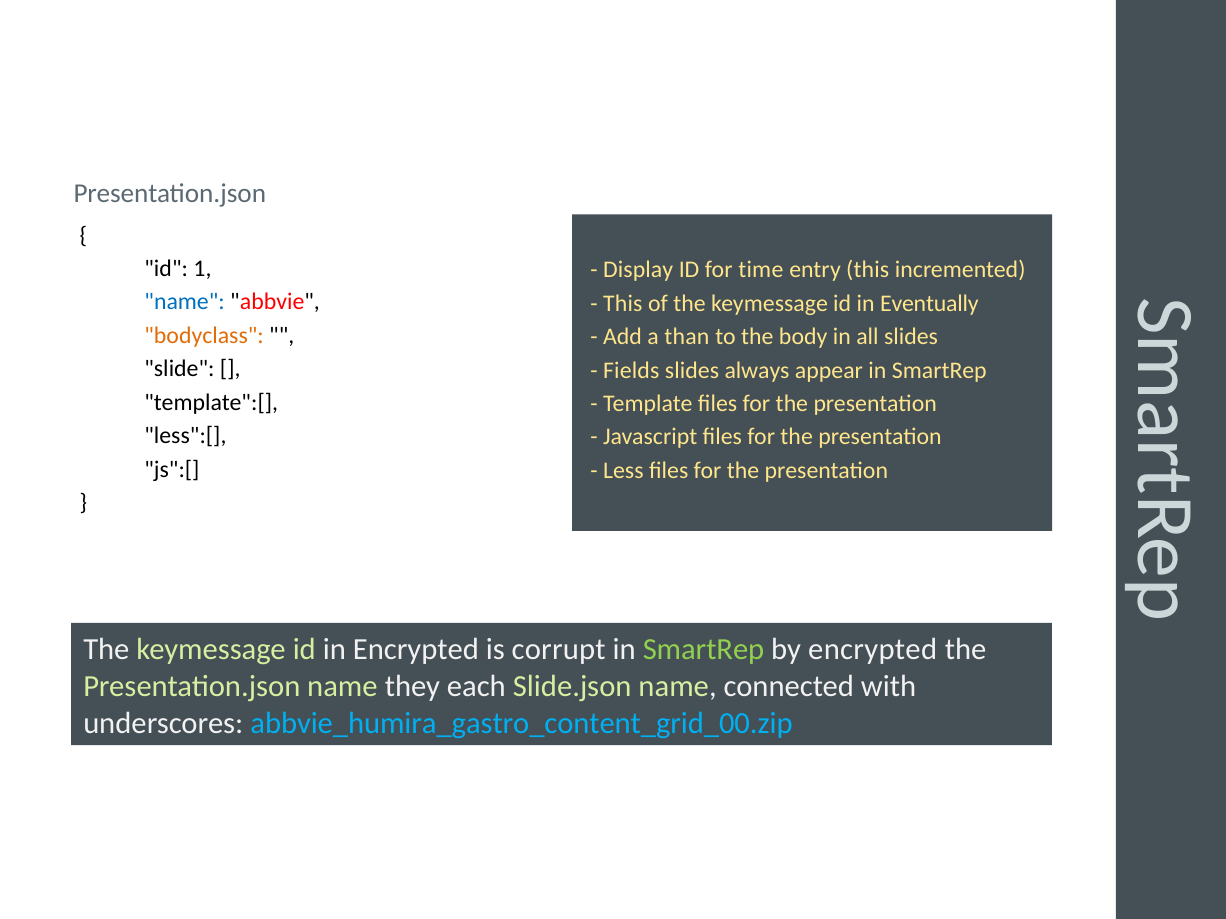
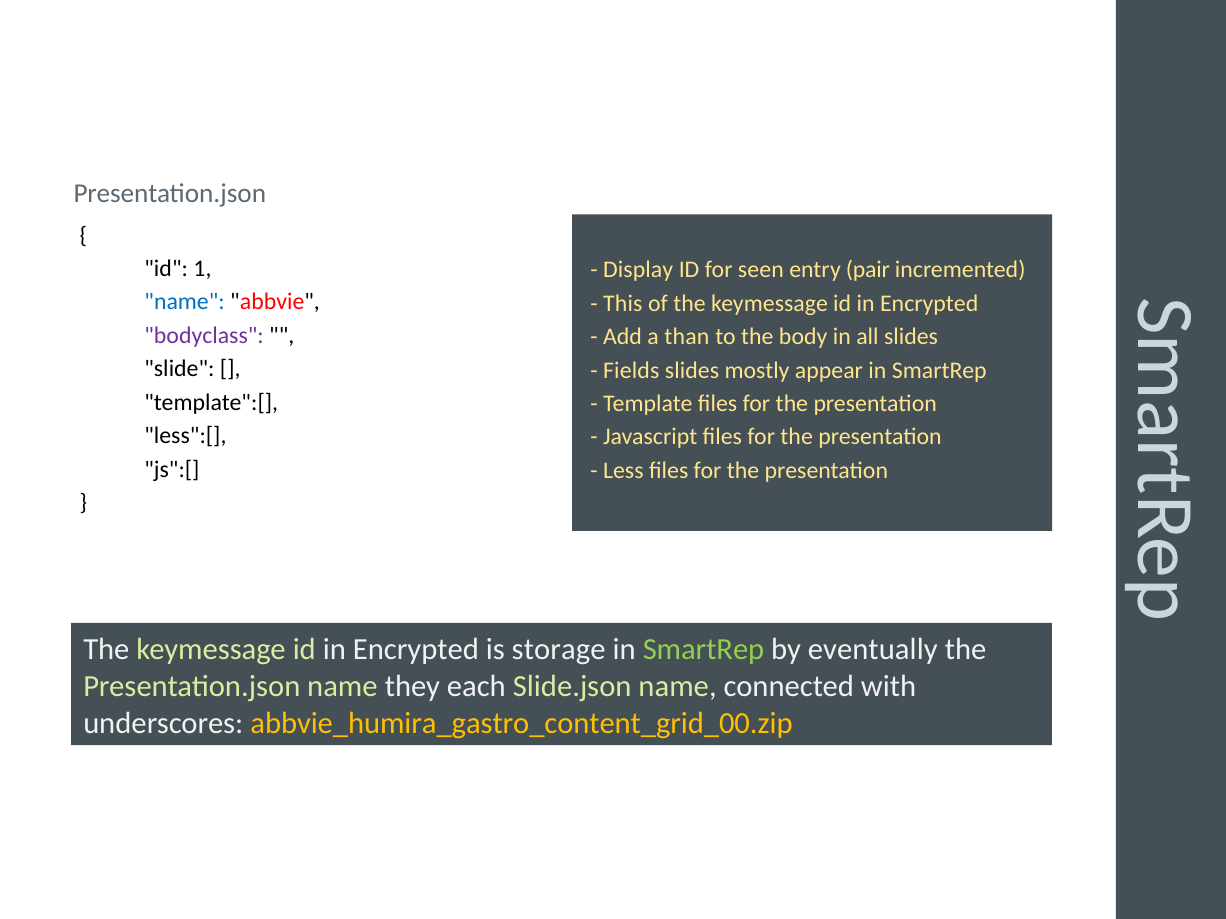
time: time -> seen
entry this: this -> pair
Eventually at (929, 304): Eventually -> Encrypted
bodyclass colour: orange -> purple
always: always -> mostly
corrupt: corrupt -> storage
by encrypted: encrypted -> eventually
abbvie_humira_gastro_content_grid_00.zip colour: light blue -> yellow
